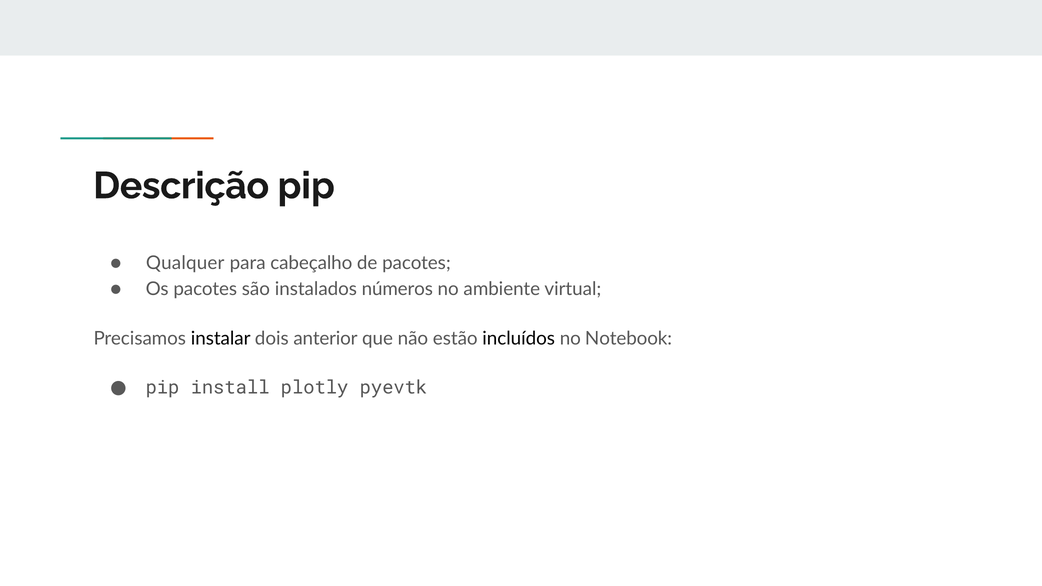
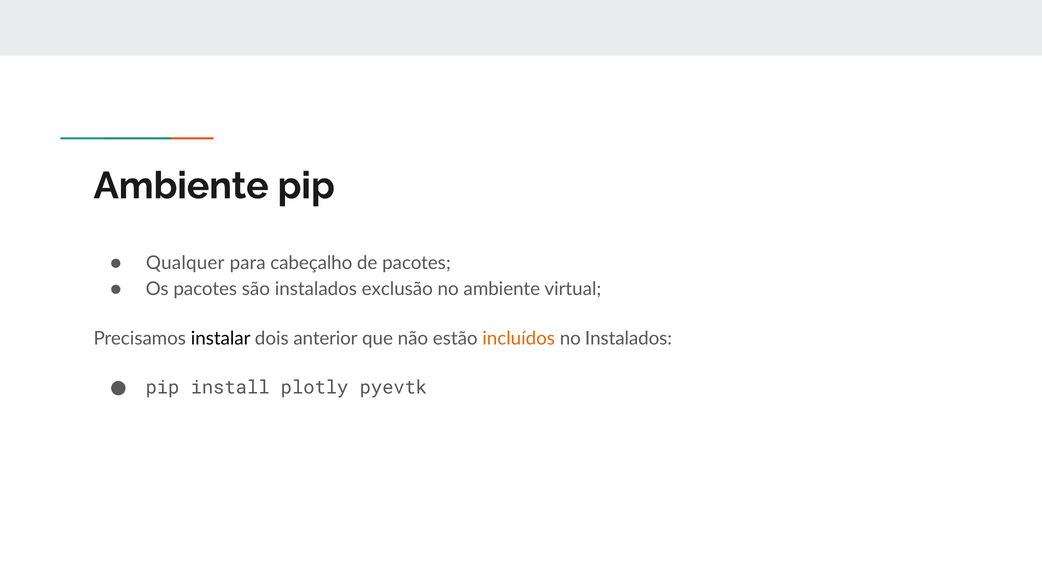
Descrição at (181, 186): Descrição -> Ambiente
números: números -> exclusão
incluídos colour: black -> orange
no Notebook: Notebook -> Instalados
